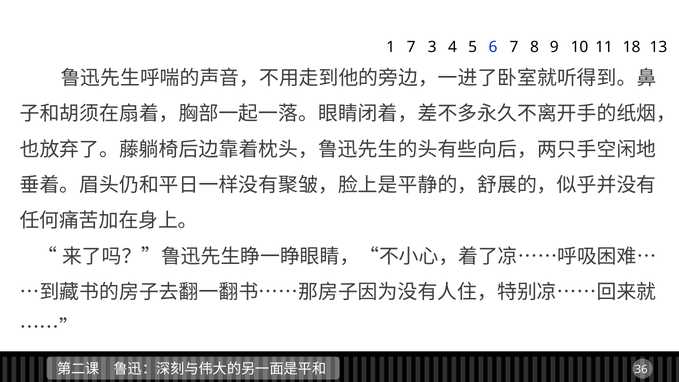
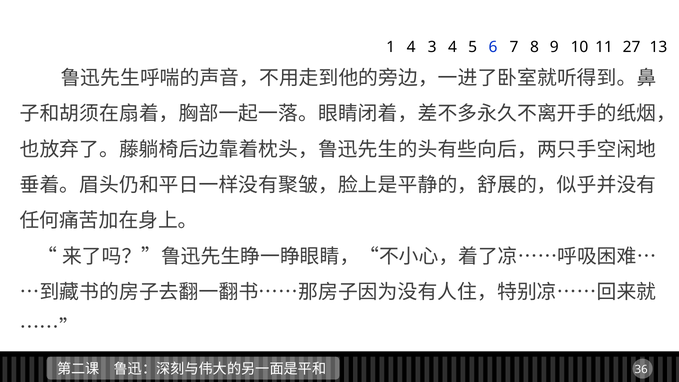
1 7: 7 -> 4
18: 18 -> 27
